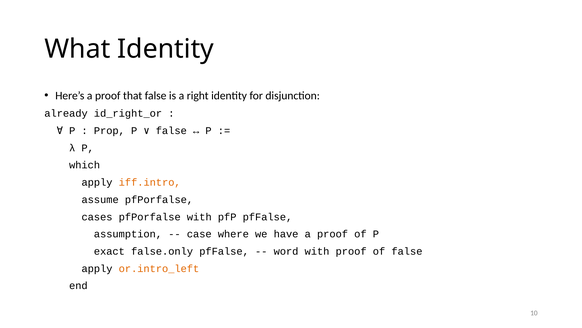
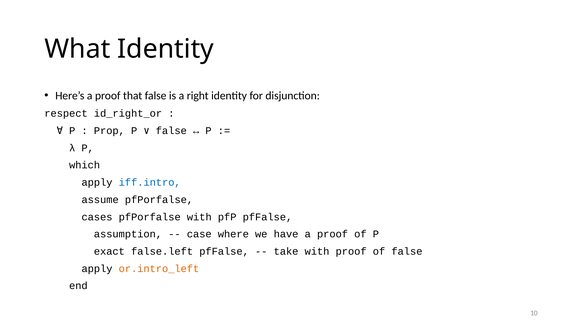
already: already -> respect
iff.intro colour: orange -> blue
false.only: false.only -> false.left
word: word -> take
